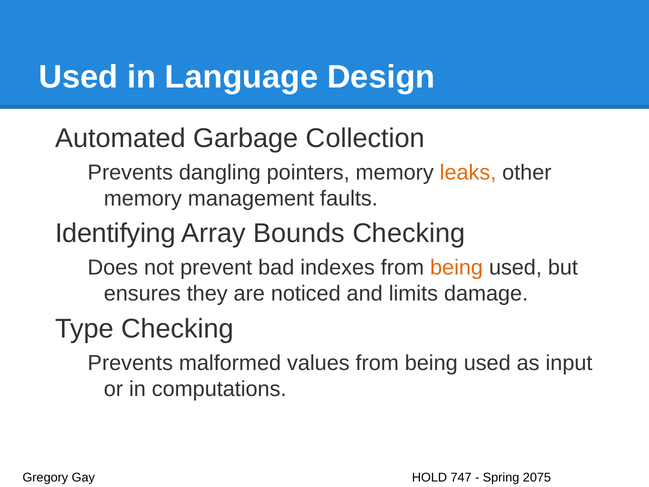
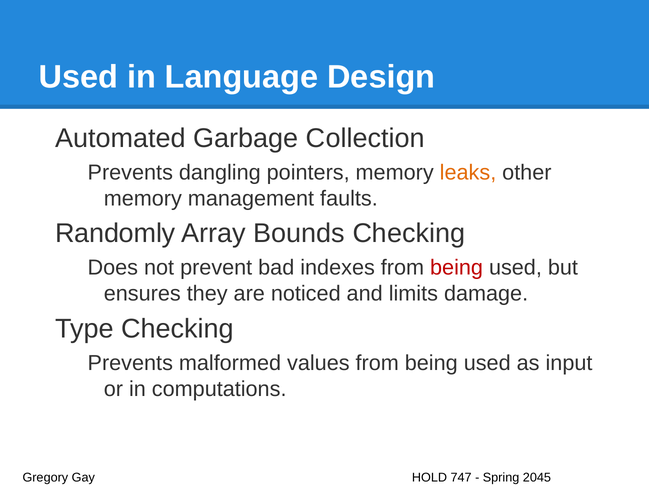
Identifying: Identifying -> Randomly
being at (457, 268) colour: orange -> red
2075: 2075 -> 2045
